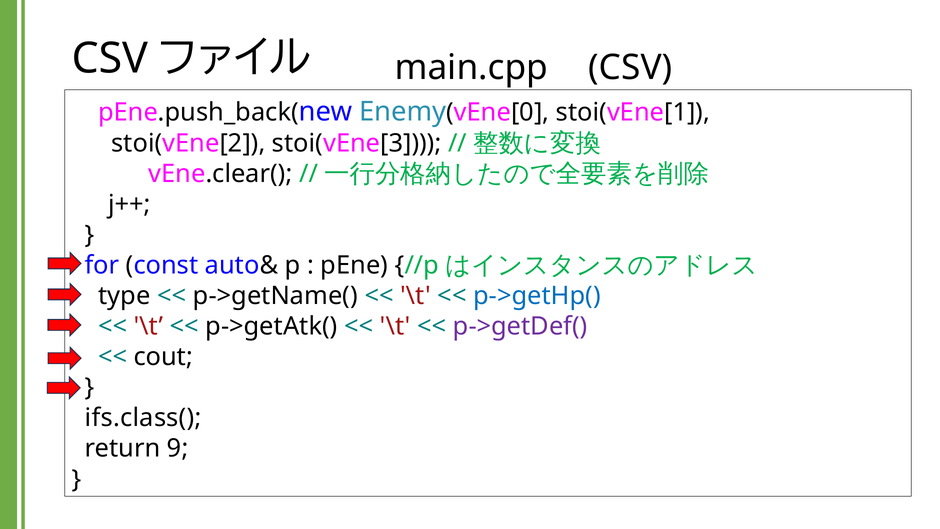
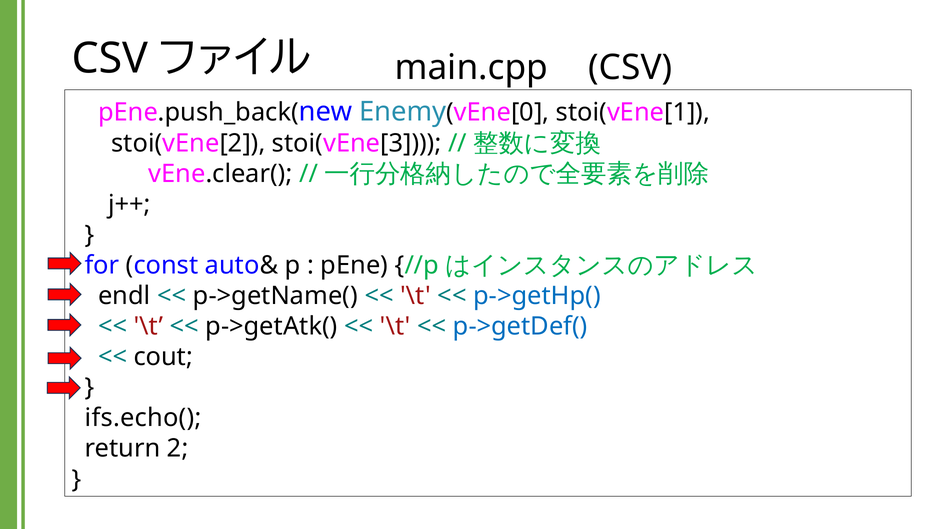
type: type -> endl
p->getDef( colour: purple -> blue
ifs.class(: ifs.class( -> ifs.echo(
9: 9 -> 2
